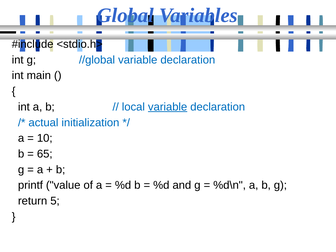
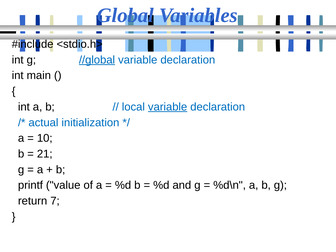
//global underline: none -> present
65: 65 -> 21
5: 5 -> 7
